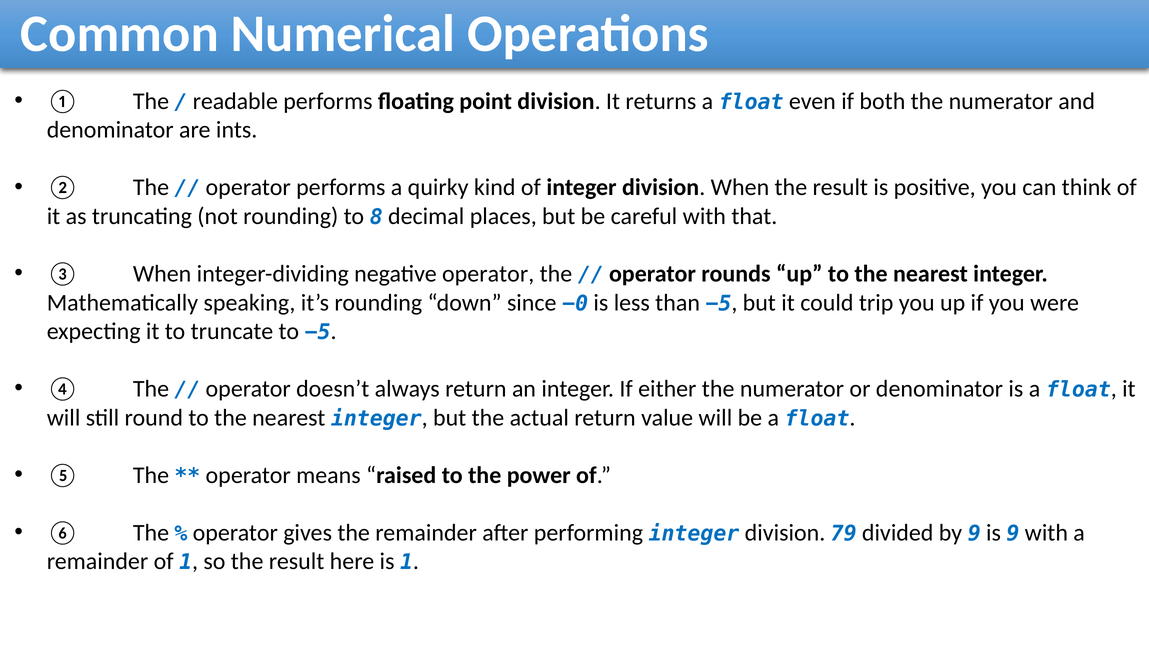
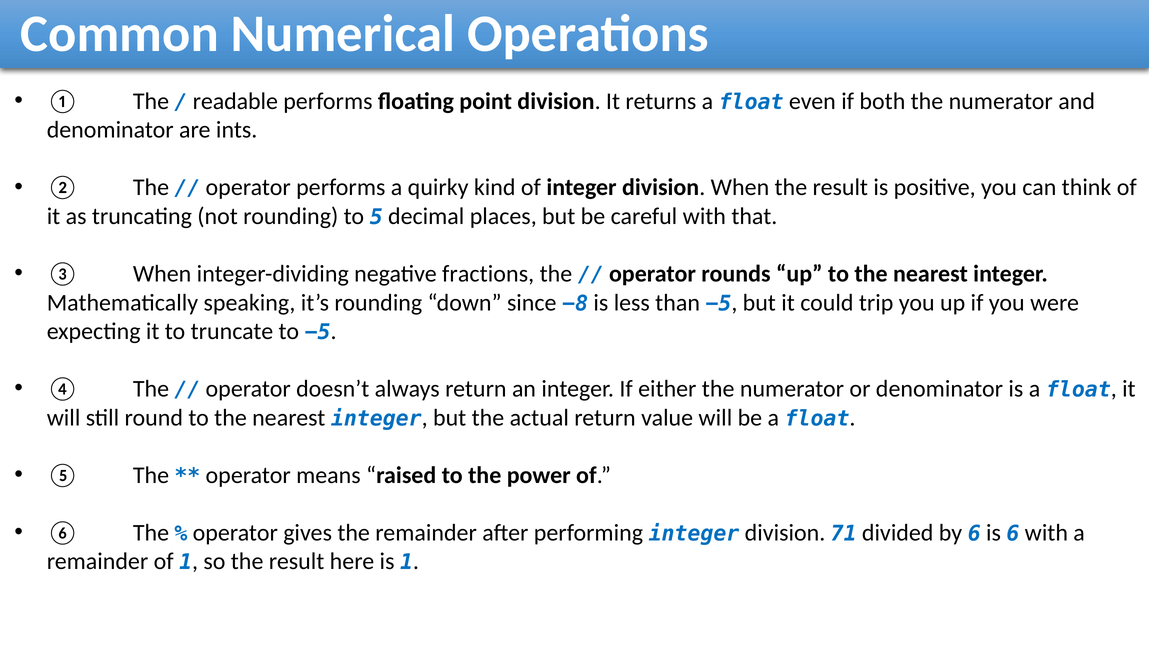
8: 8 -> 5
negative operator: operator -> fractions
−0: −0 -> −8
79: 79 -> 71
by 9: 9 -> 6
is 9: 9 -> 6
